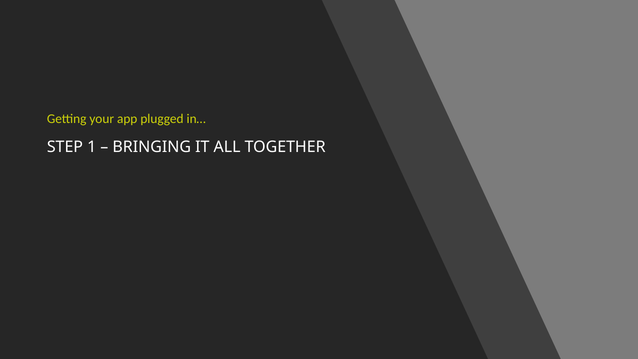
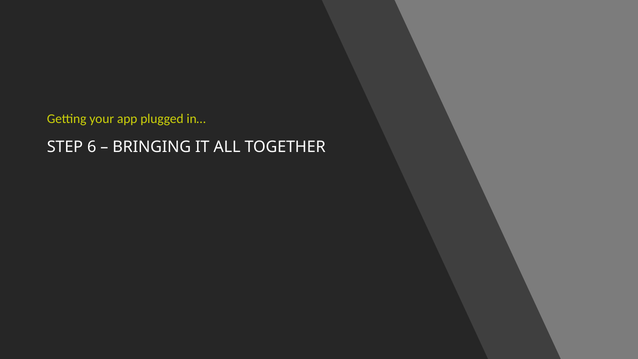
1: 1 -> 6
